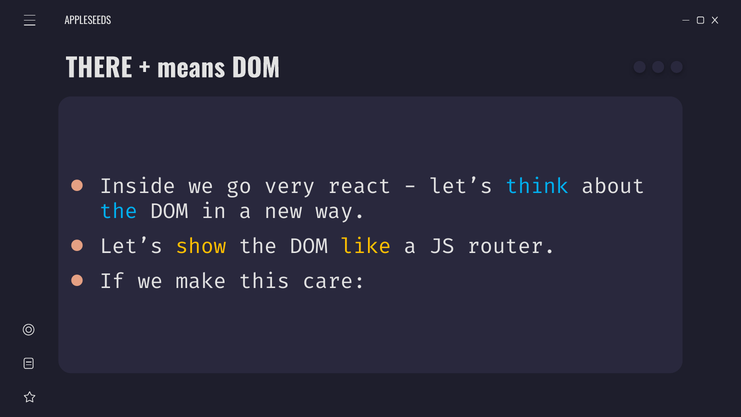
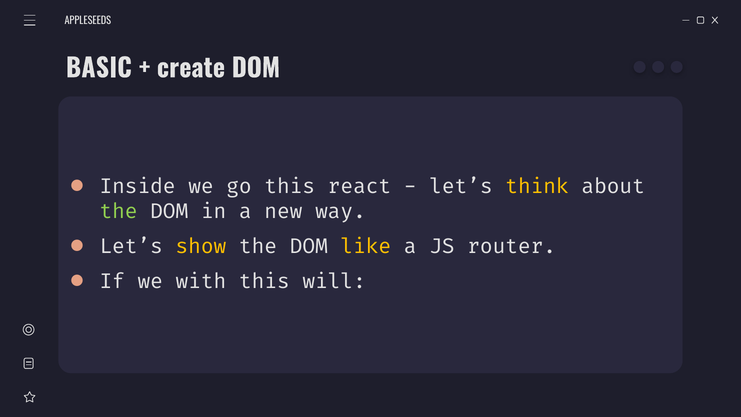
THERE: THERE -> BASIC
means: means -> create
go very: very -> this
think colour: light blue -> yellow
the at (119, 211) colour: light blue -> light green
make: make -> with
care: care -> will
